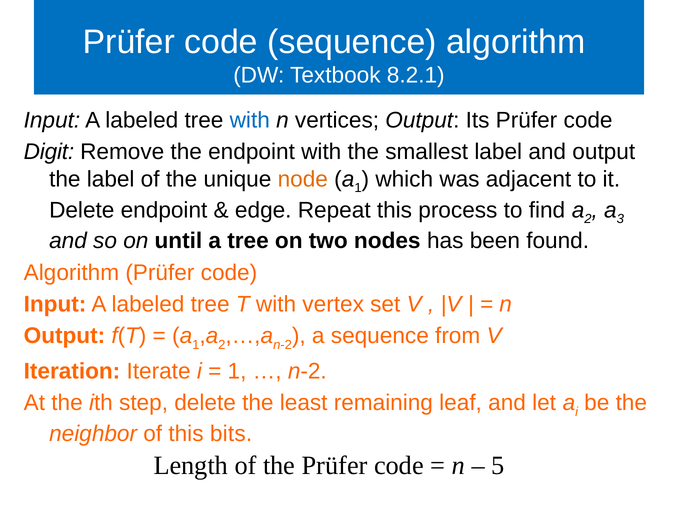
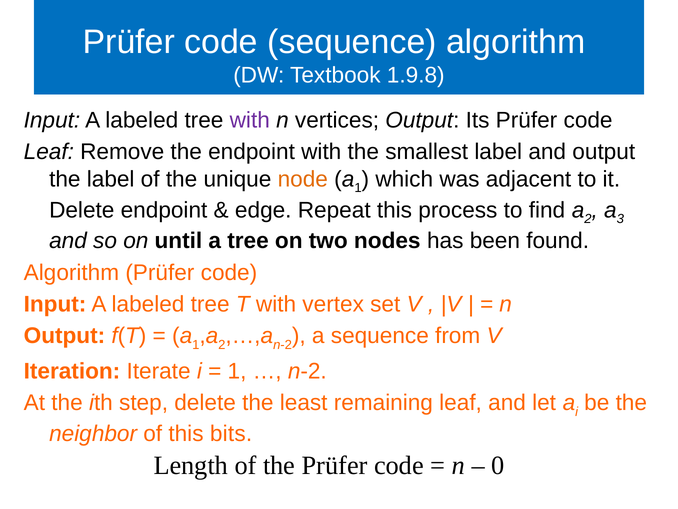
8.2.1: 8.2.1 -> 1.9.8
with at (250, 120) colour: blue -> purple
Digit at (49, 152): Digit -> Leaf
5: 5 -> 0
